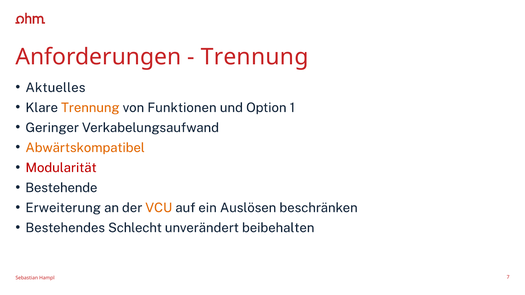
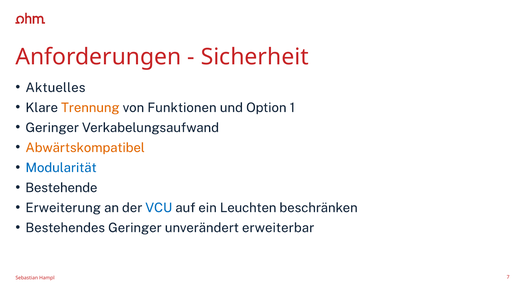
Trennung at (255, 57): Trennung -> Sicherheit
Modularität colour: red -> blue
VCU colour: orange -> blue
Auslösen: Auslösen -> Leuchten
Bestehendes Schlecht: Schlecht -> Geringer
beibehalten: beibehalten -> erweiterbar
